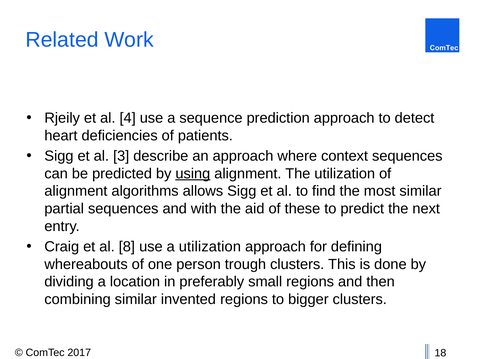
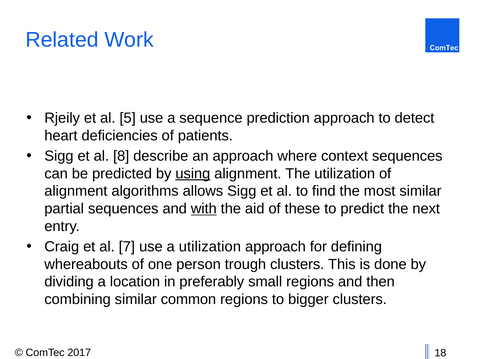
4: 4 -> 5
3: 3 -> 8
with underline: none -> present
8: 8 -> 7
invented: invented -> common
